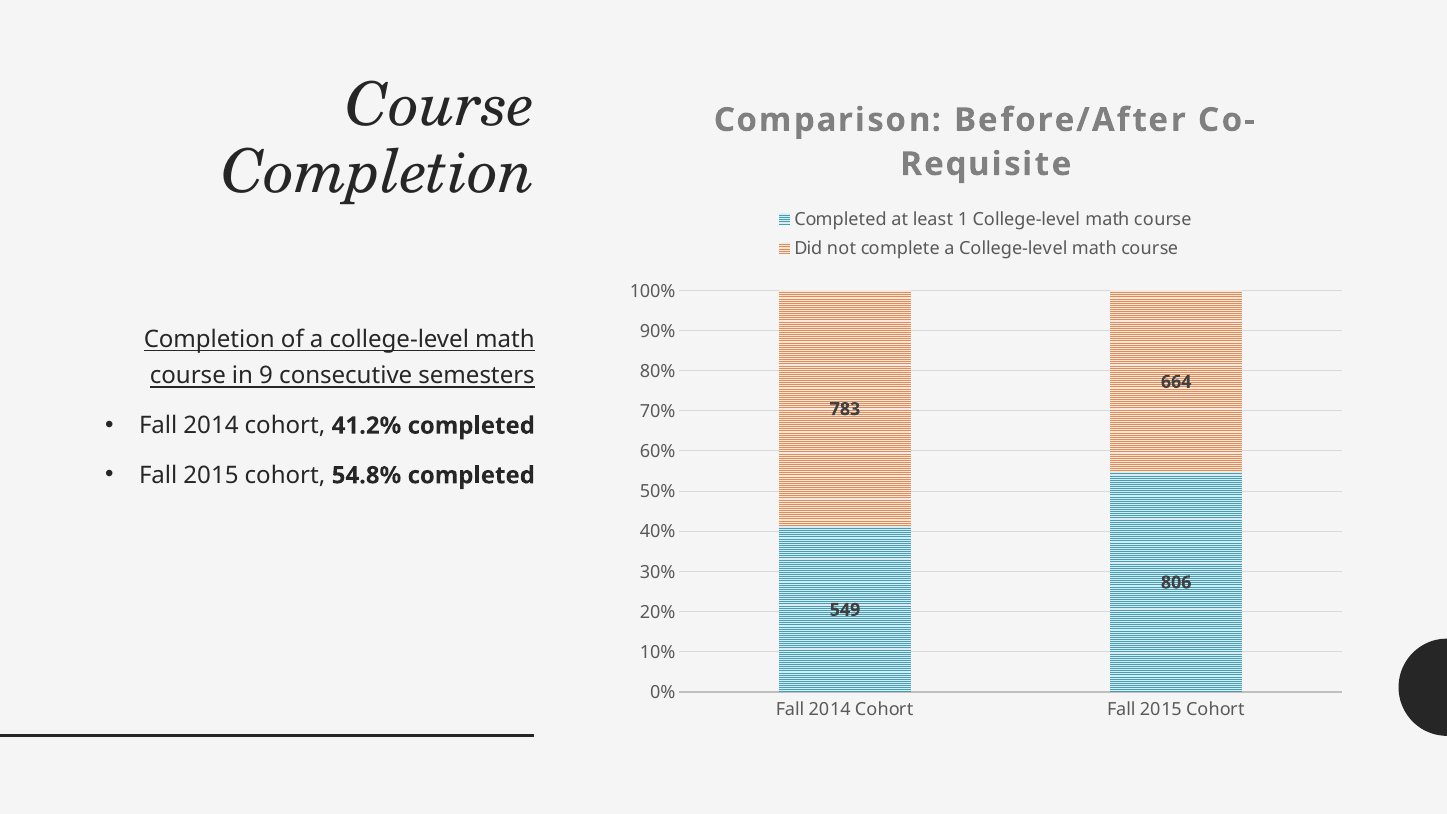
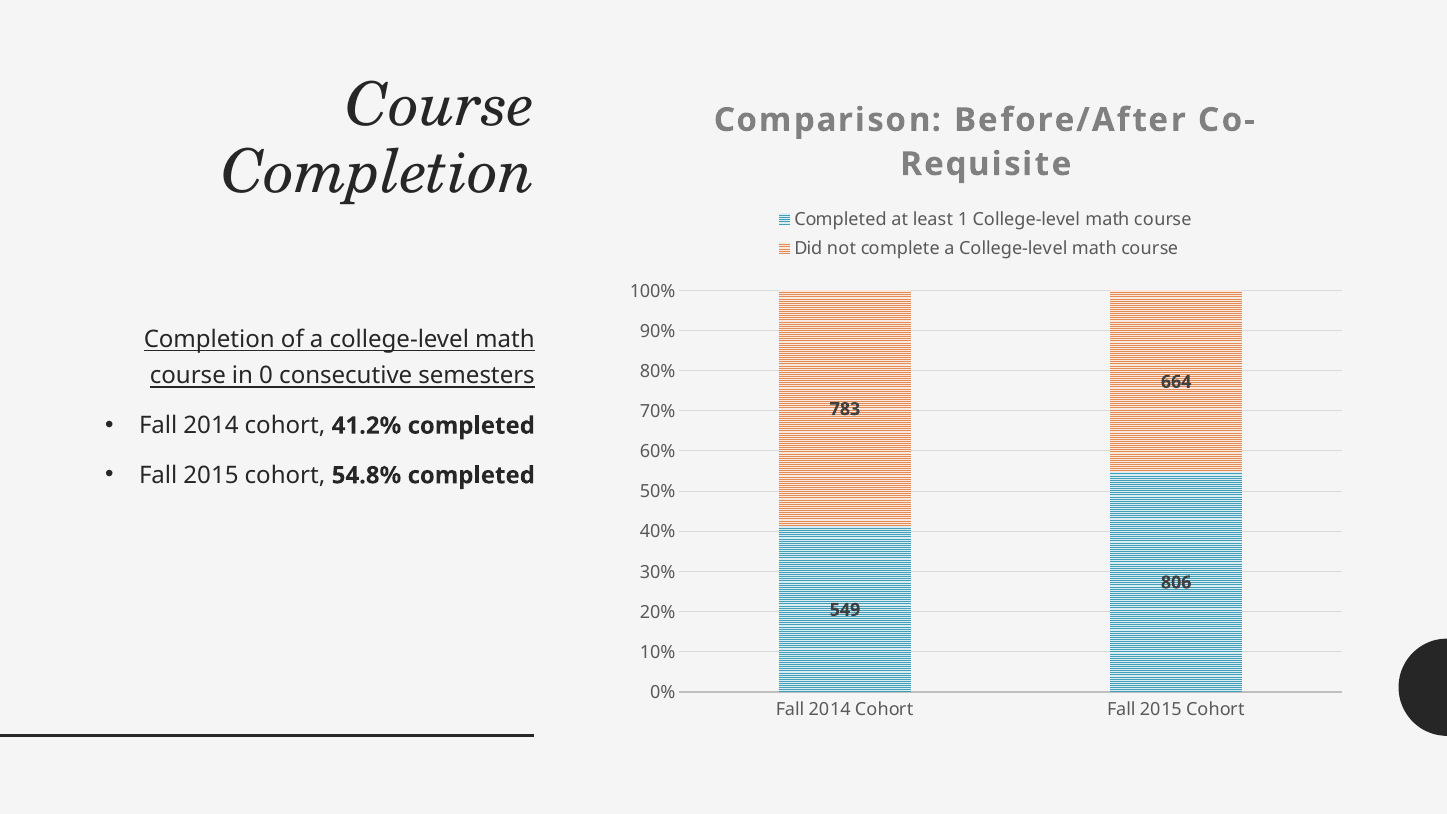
9: 9 -> 0
